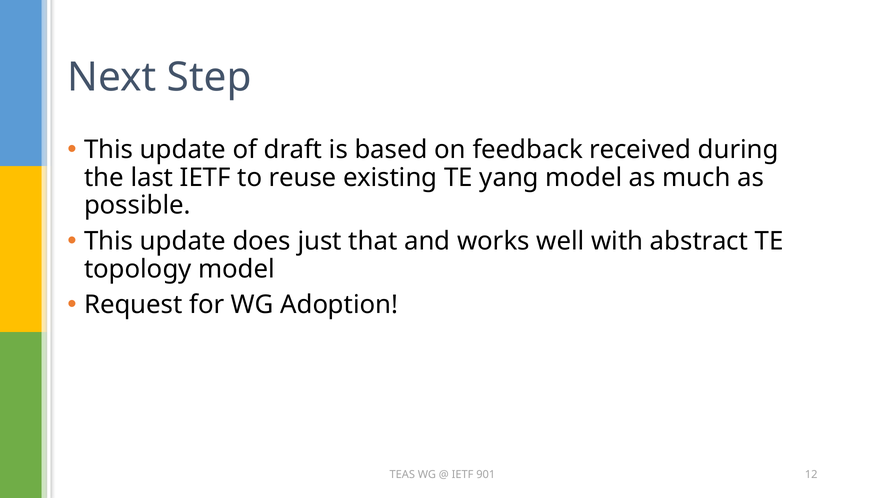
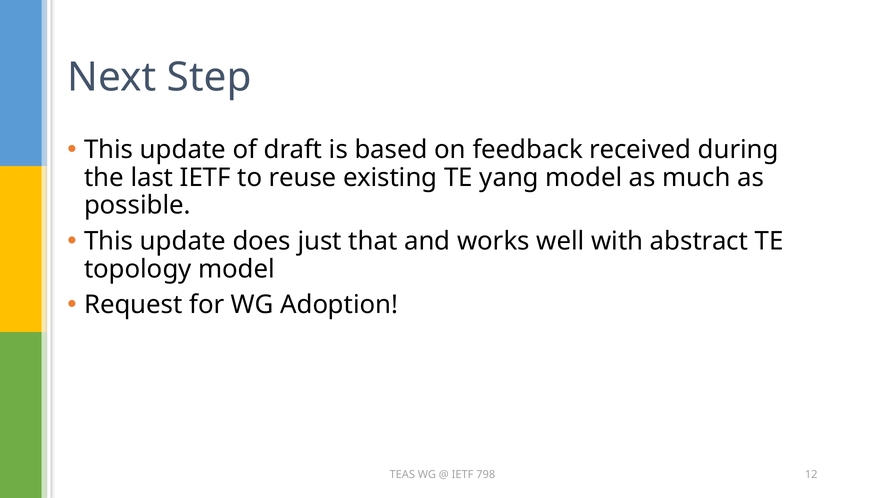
901: 901 -> 798
